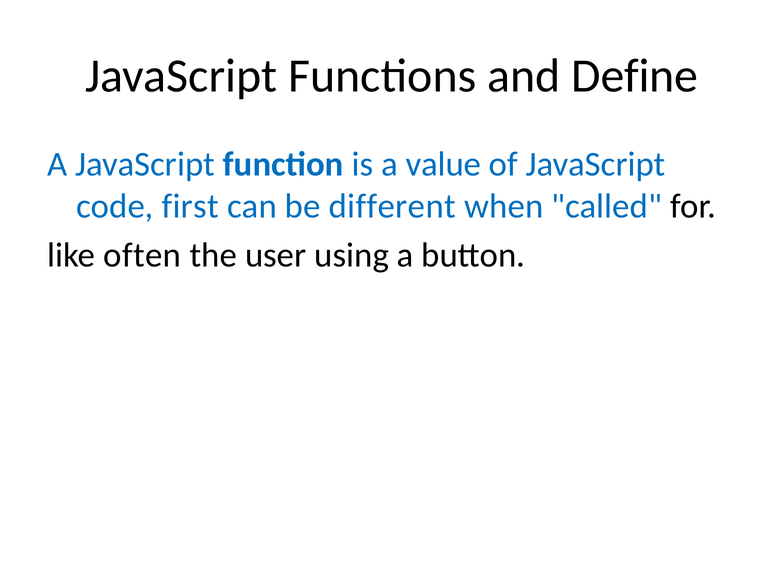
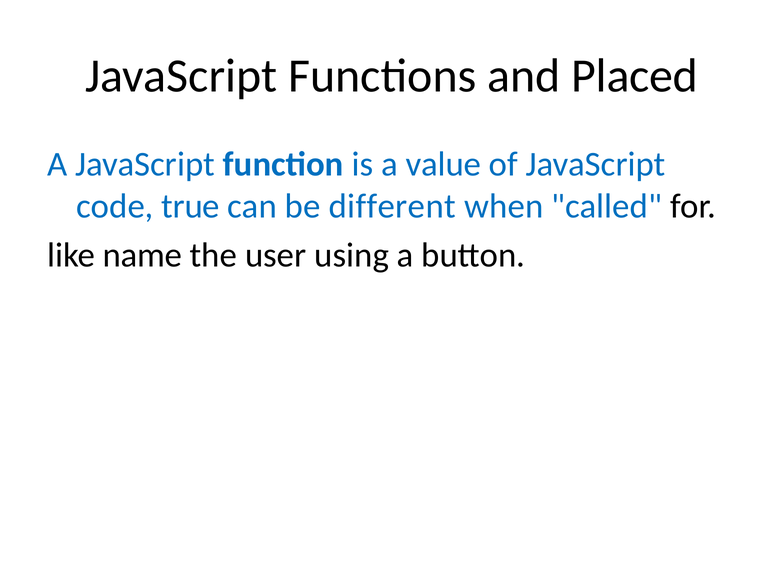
Define: Define -> Placed
first: first -> true
often: often -> name
